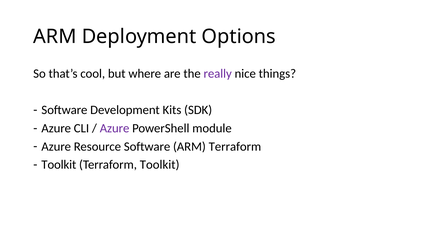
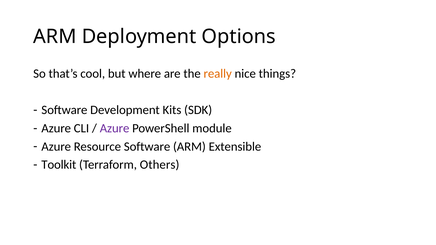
really colour: purple -> orange
ARM Terraform: Terraform -> Extensible
Terraform Toolkit: Toolkit -> Others
